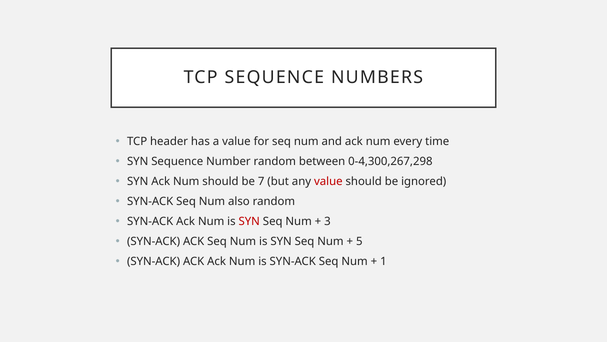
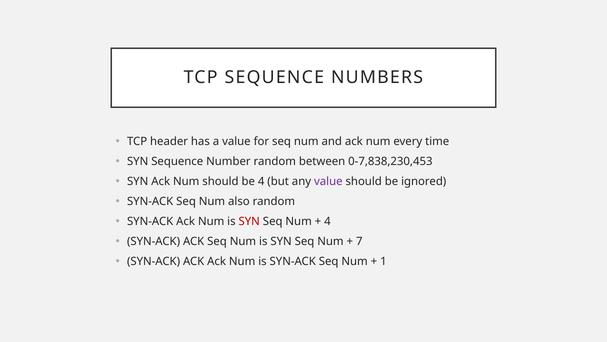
0-4,300,267,298: 0-4,300,267,298 -> 0-7,838,230,453
be 7: 7 -> 4
value at (328, 181) colour: red -> purple
3 at (327, 221): 3 -> 4
5: 5 -> 7
